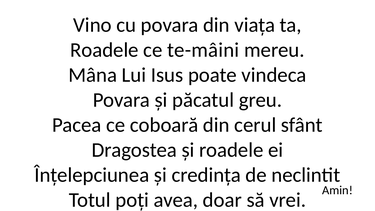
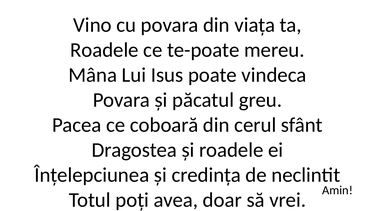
te-mâini: te-mâini -> te-poate
